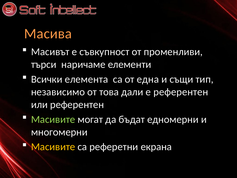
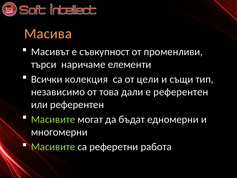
елемента: елемента -> колекция
една: една -> цели
Масивите at (53, 147) colour: yellow -> light green
екрана: екрана -> работа
